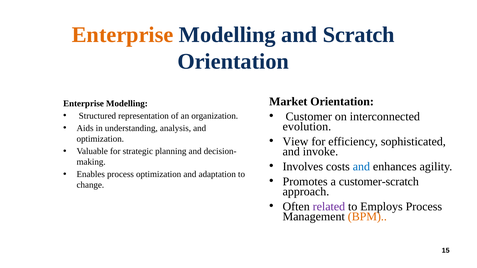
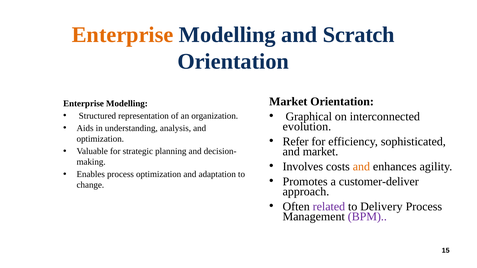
Customer: Customer -> Graphical
View: View -> Refer
and invoke: invoke -> market
and at (361, 167) colour: blue -> orange
customer-scratch: customer-scratch -> customer-deliver
Employs: Employs -> Delivery
BPM colour: orange -> purple
